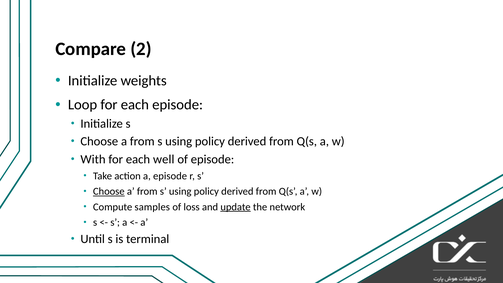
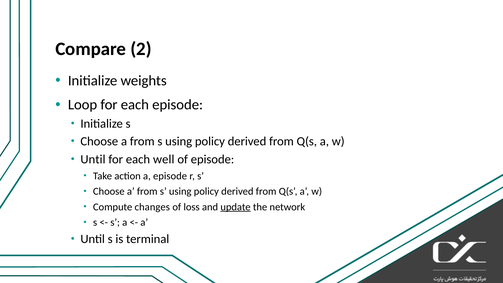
With at (93, 159): With -> Until
Choose at (109, 191) underline: present -> none
samples: samples -> changes
